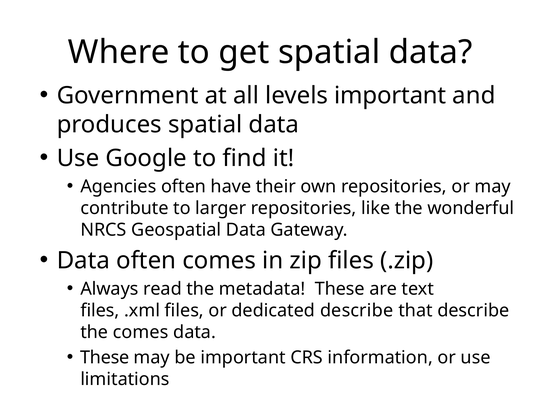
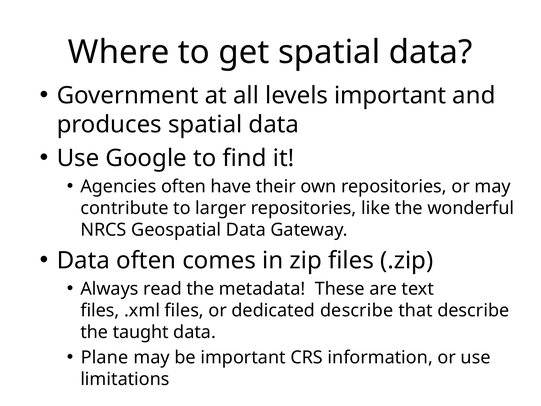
the comes: comes -> taught
These at (105, 357): These -> Plane
